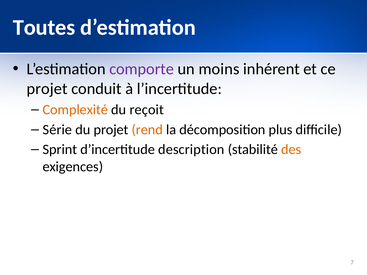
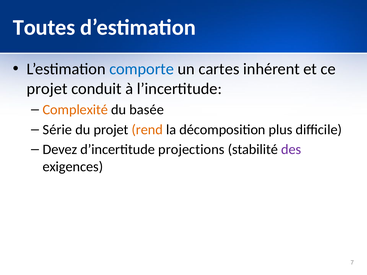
comporte colour: purple -> blue
moins: moins -> cartes
reçoit: reçoit -> basée
Sprint: Sprint -> Devez
description: description -> projections
des colour: orange -> purple
